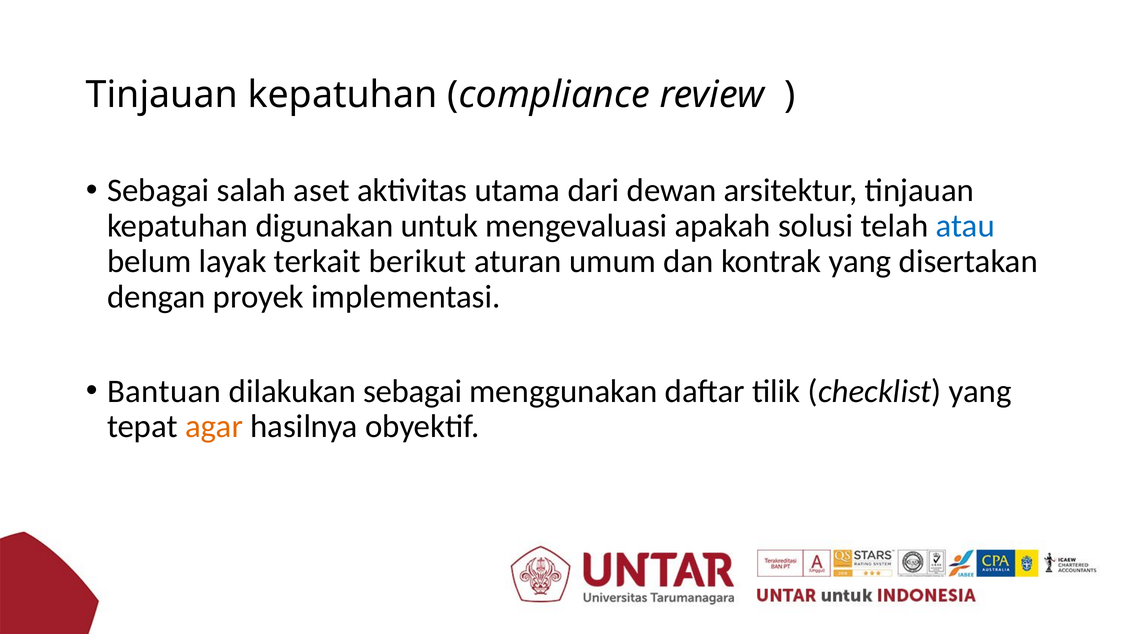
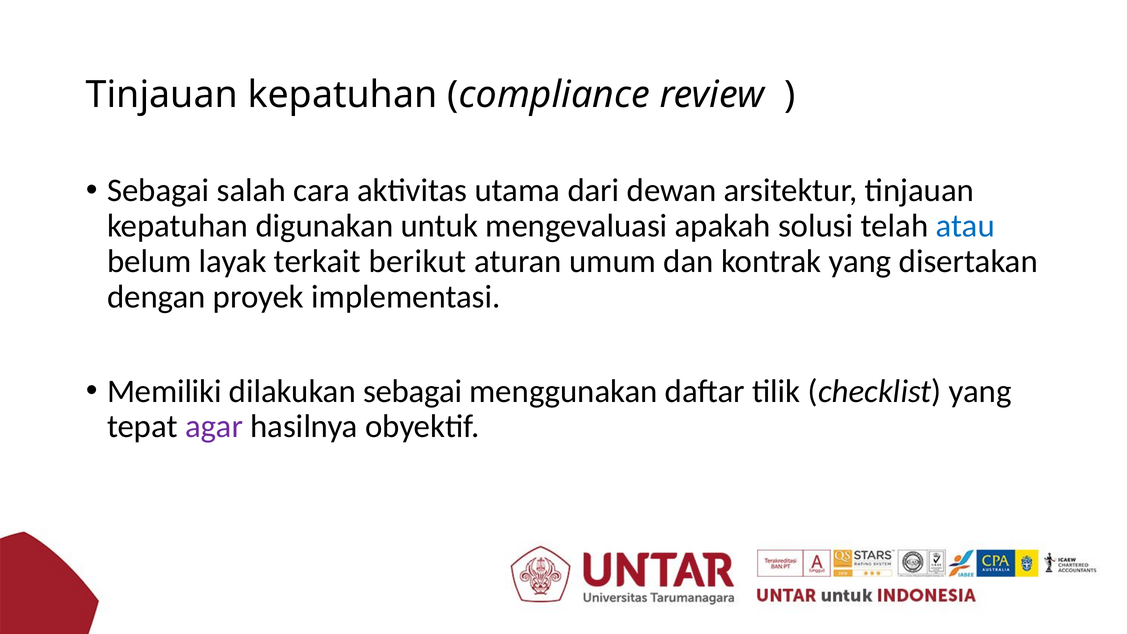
aset: aset -> cara
Bantuan: Bantuan -> Memiliki
agar colour: orange -> purple
